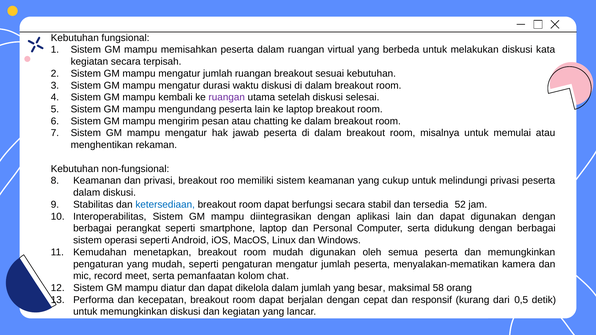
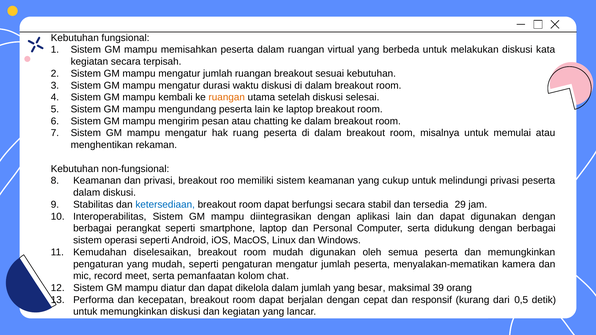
ruangan at (227, 97) colour: purple -> orange
jawab: jawab -> ruang
52: 52 -> 29
menetapkan: menetapkan -> diselesaikan
58: 58 -> 39
